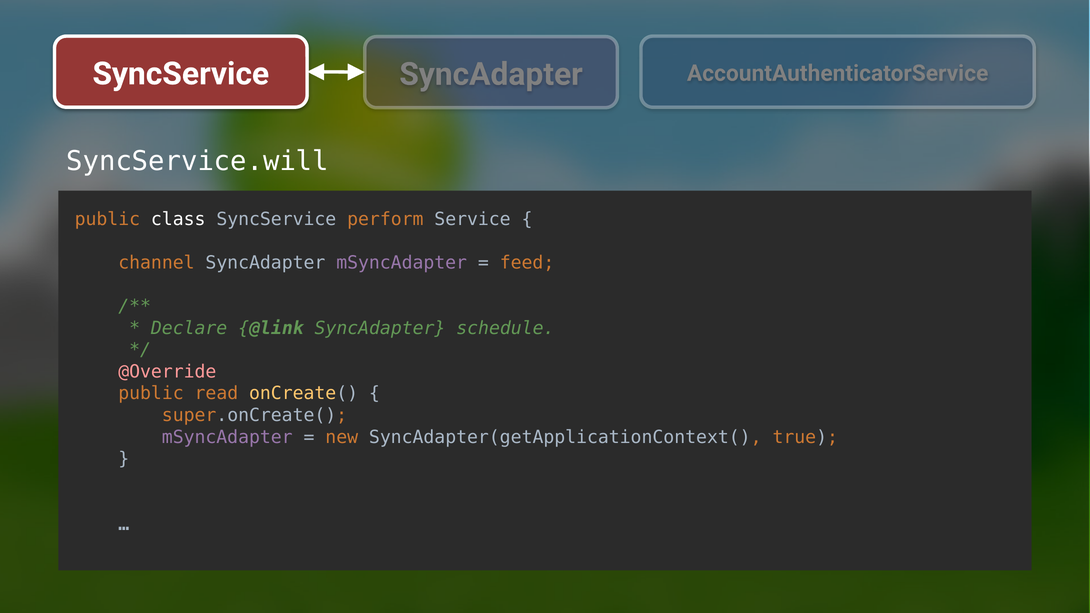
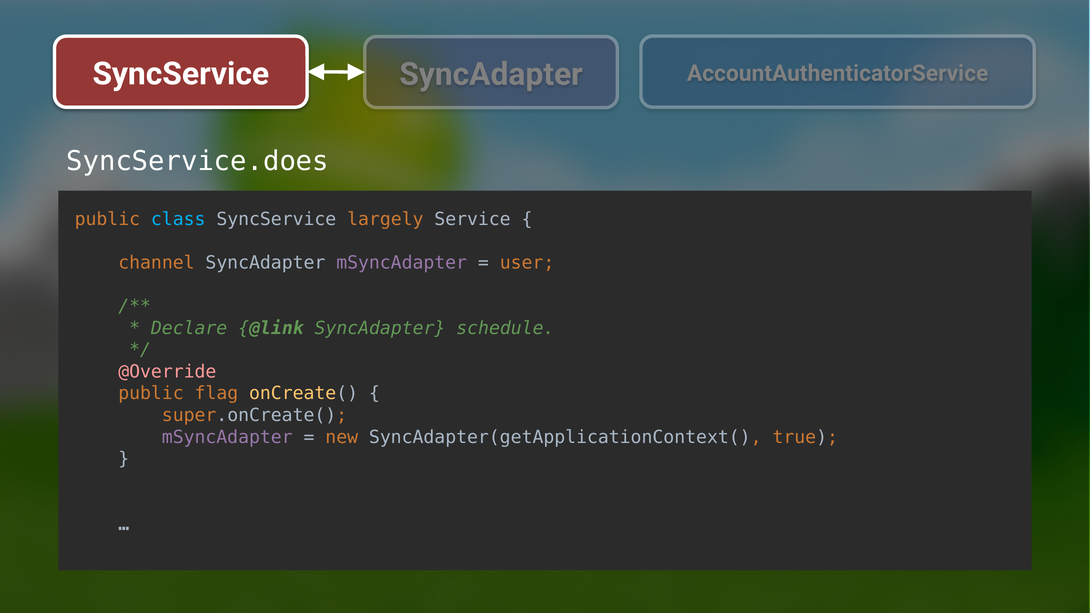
SyncService.will: SyncService.will -> SyncService.does
class colour: white -> light blue
perform: perform -> largely
feed: feed -> user
read: read -> flag
